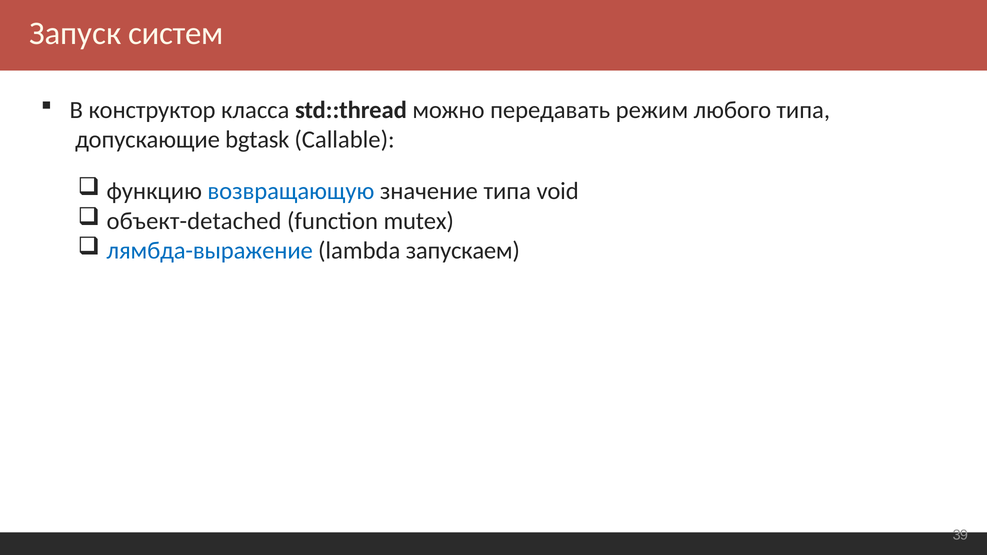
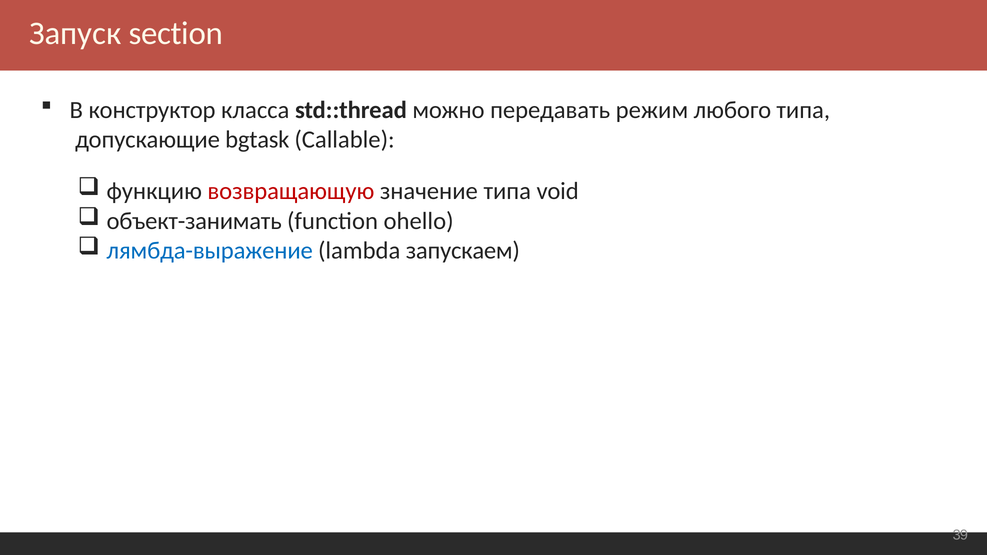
систем: систем -> section
возвращающую colour: blue -> red
объект-detached: объект-detached -> объект-занимать
mutex: mutex -> ohello
